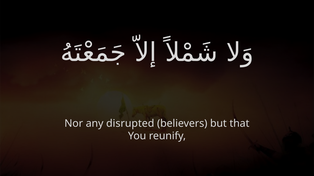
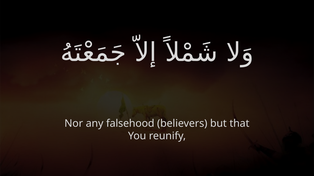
disrupted: disrupted -> falsehood
